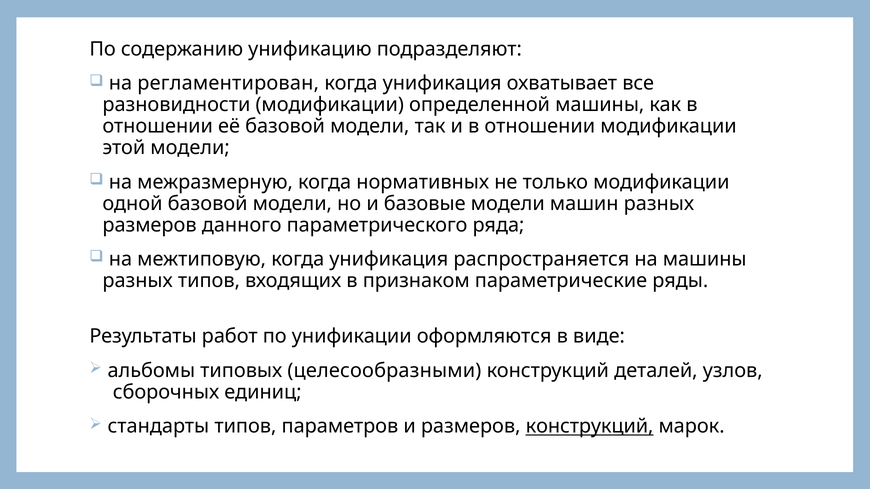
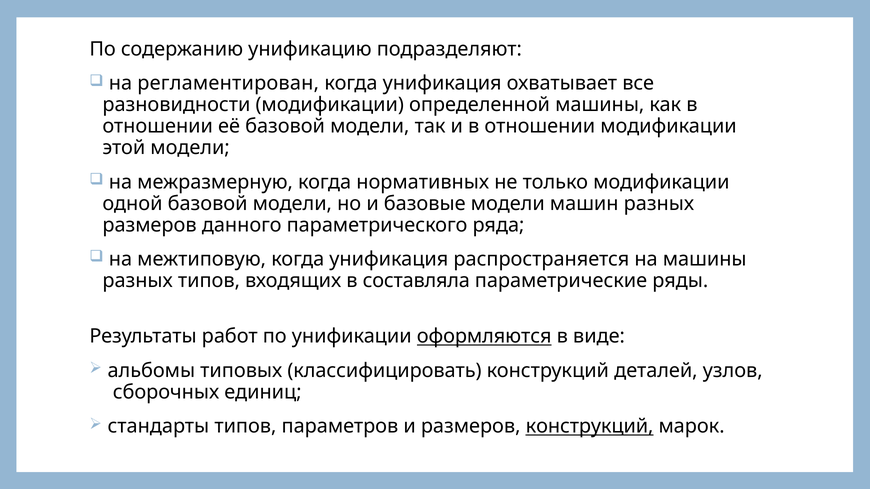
признаком: признаком -> составляла
оформляются underline: none -> present
целесообразными: целесообразными -> классифицировать
